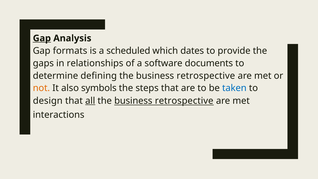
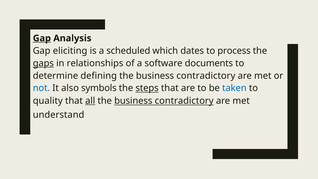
formats: formats -> eliciting
provide: provide -> process
gaps underline: none -> present
retrospective at (206, 76): retrospective -> contradictory
not colour: orange -> blue
steps underline: none -> present
design: design -> quality
retrospective at (184, 101): retrospective -> contradictory
interactions: interactions -> understand
